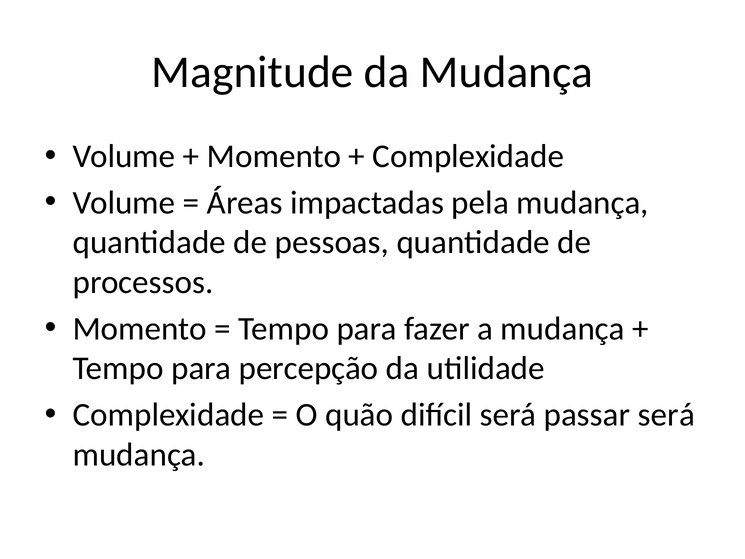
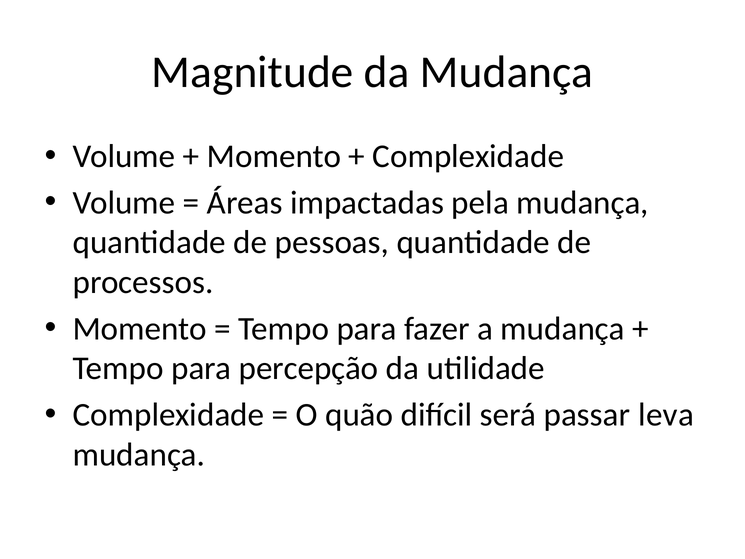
passar será: será -> leva
